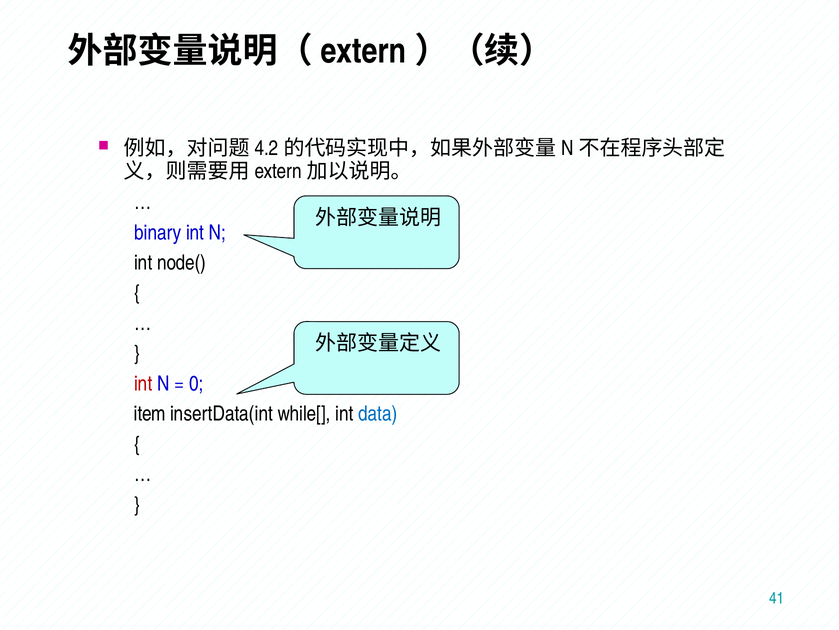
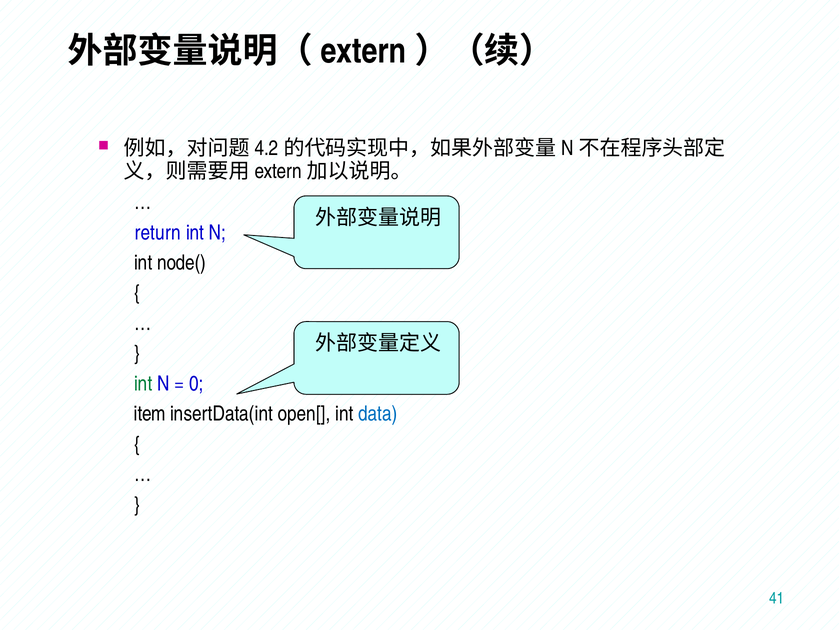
binary: binary -> return
int at (143, 383) colour: red -> green
while[: while[ -> open[
